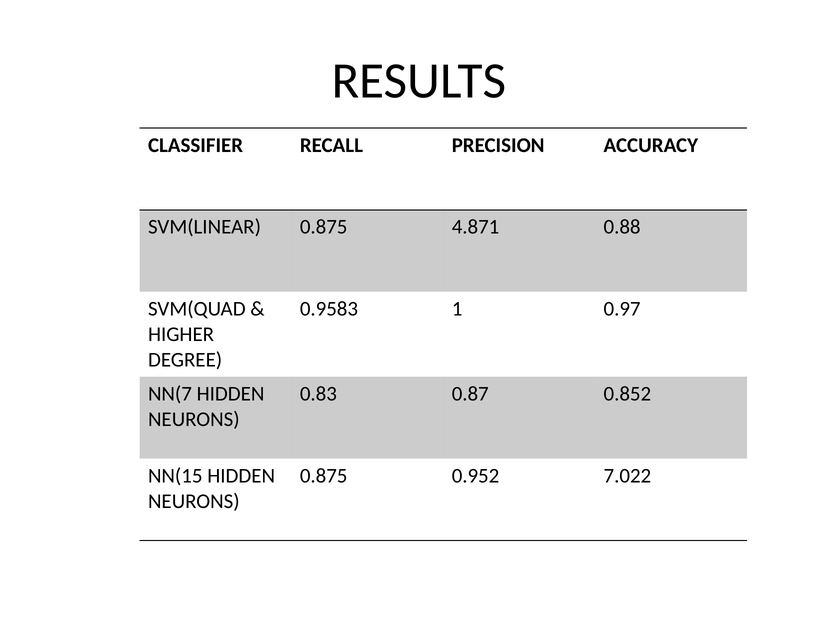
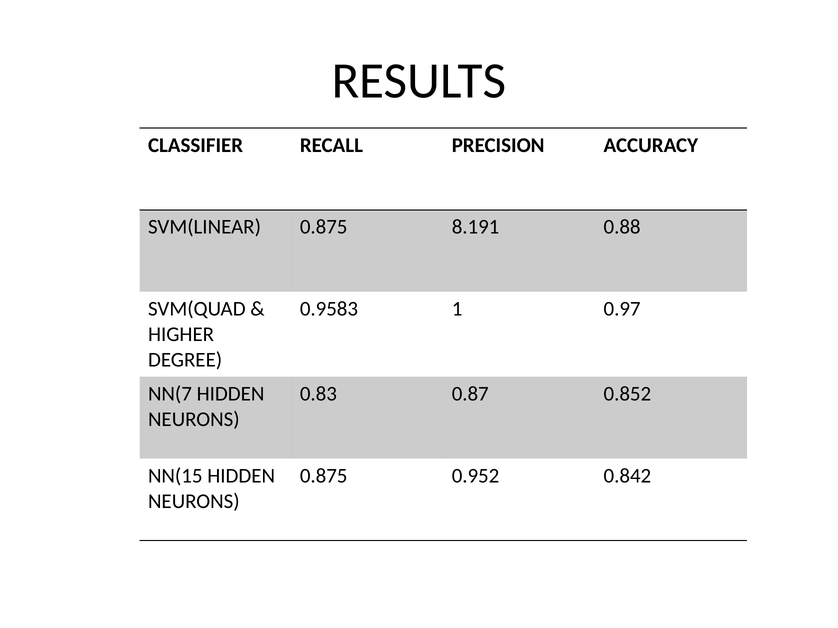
4.871: 4.871 -> 8.191
7.022: 7.022 -> 0.842
